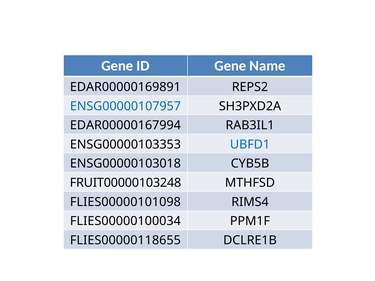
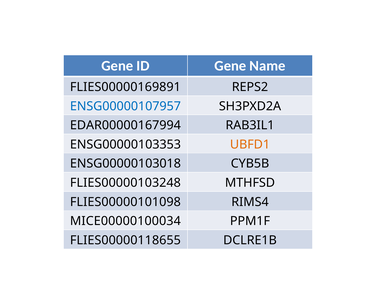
EDAR00000169891: EDAR00000169891 -> FLIES00000169891
UBFD1 colour: blue -> orange
FRUIT00000103248: FRUIT00000103248 -> FLIES00000103248
FLIES00000100034: FLIES00000100034 -> MICE00000100034
